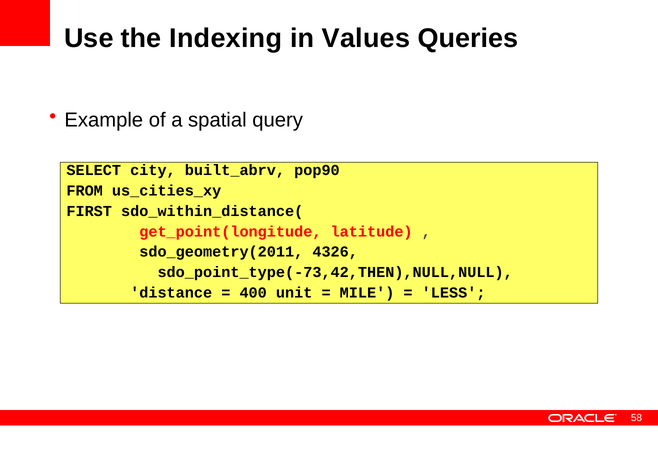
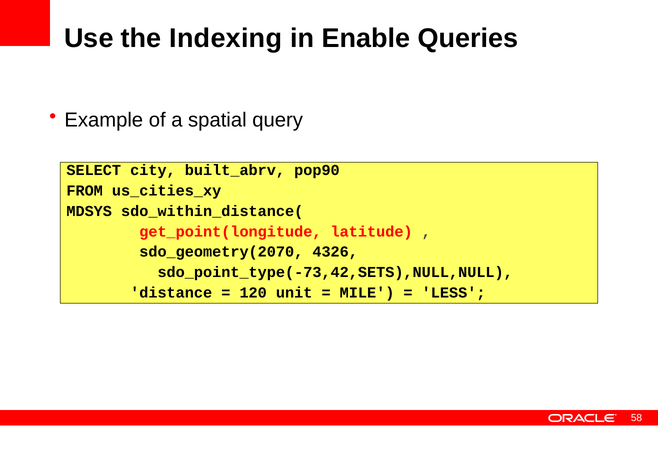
Values: Values -> Enable
FIRST: FIRST -> MDSYS
sdo_geometry(2011: sdo_geometry(2011 -> sdo_geometry(2070
sdo_point_type(-73,42,THEN),NULL,NULL: sdo_point_type(-73,42,THEN),NULL,NULL -> sdo_point_type(-73,42,SETS),NULL,NULL
400: 400 -> 120
